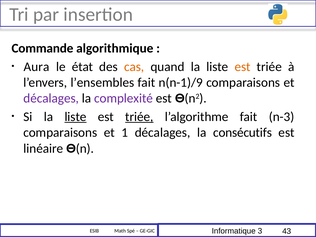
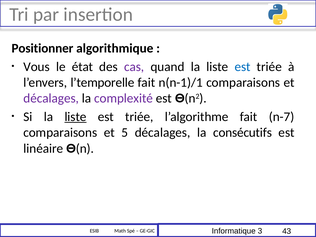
Commande: Commande -> Positionner
Aura: Aura -> Vous
cas colour: orange -> purple
est at (243, 67) colour: orange -> blue
l’ensembles: l’ensembles -> l’temporelle
n(n-1)/9: n(n-1)/9 -> n(n-1)/1
triée at (139, 117) underline: present -> none
n-3: n-3 -> n-7
1: 1 -> 5
